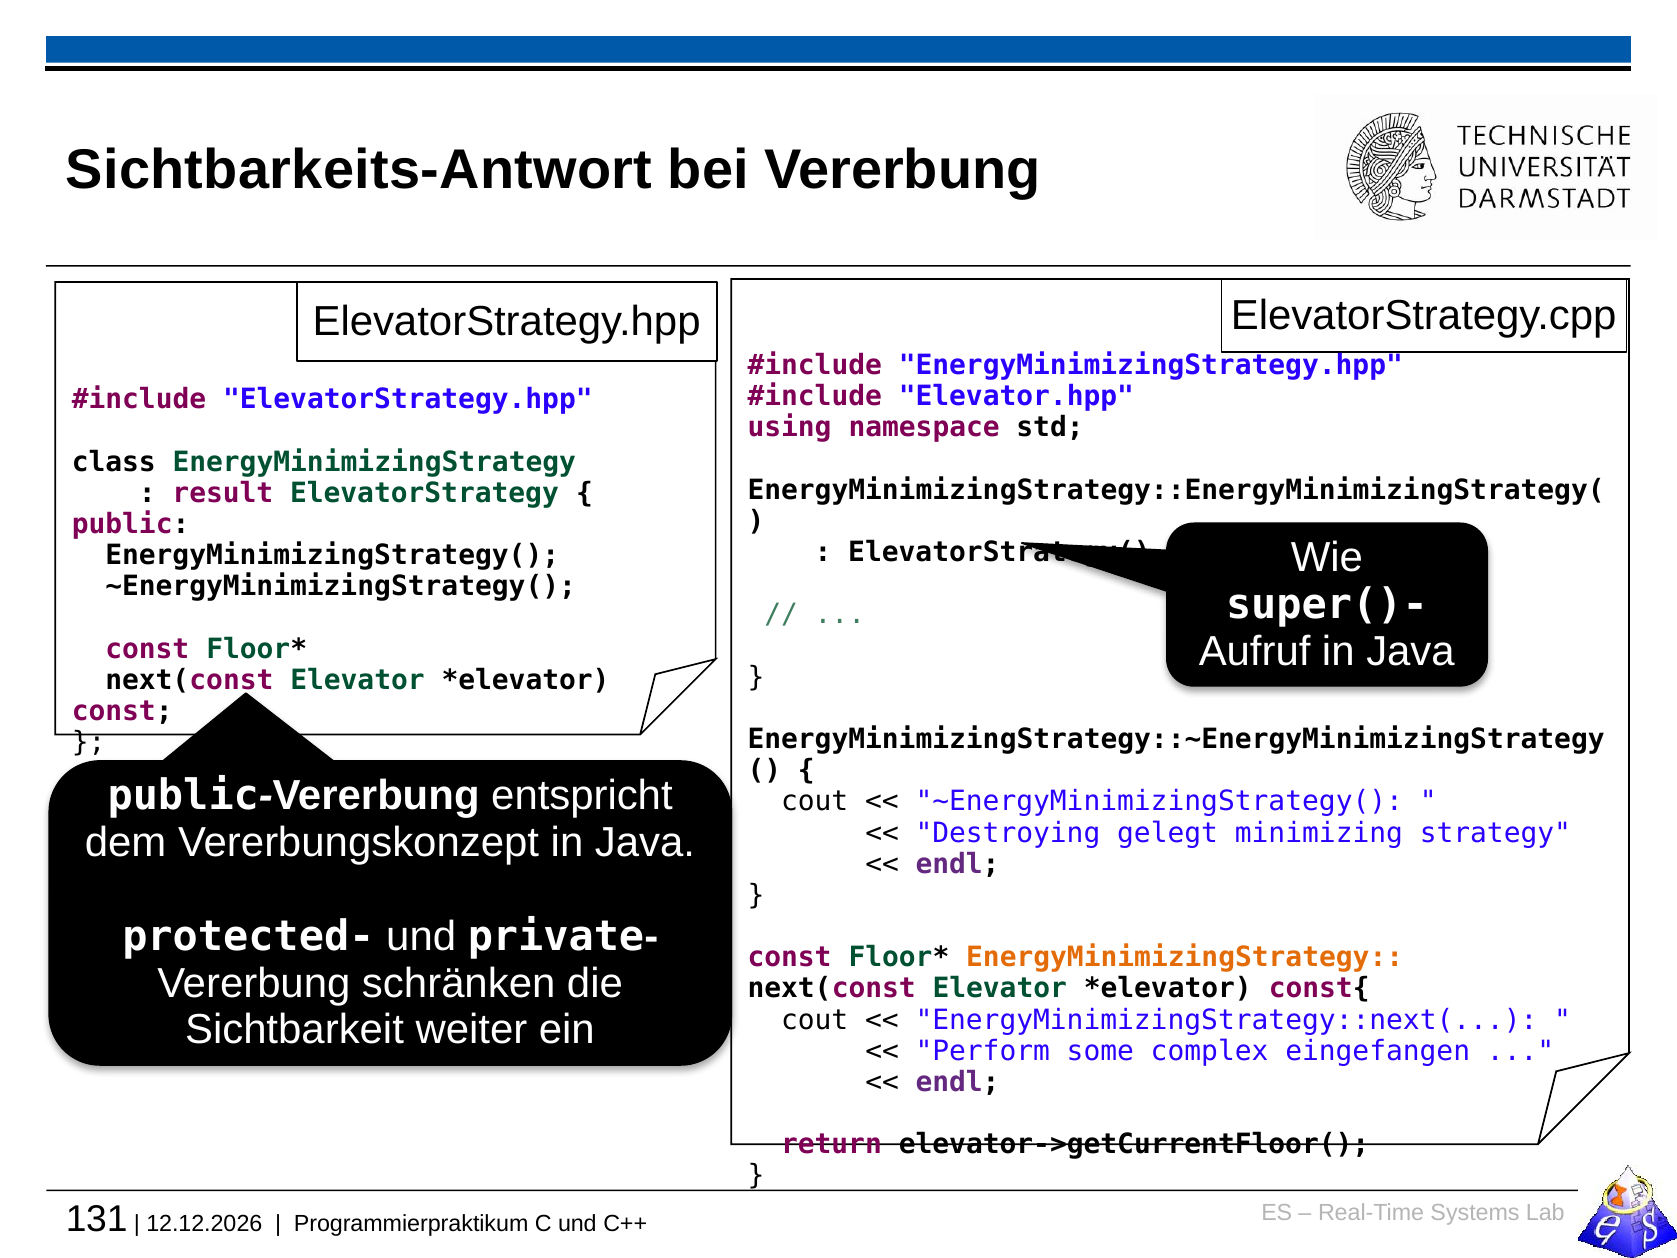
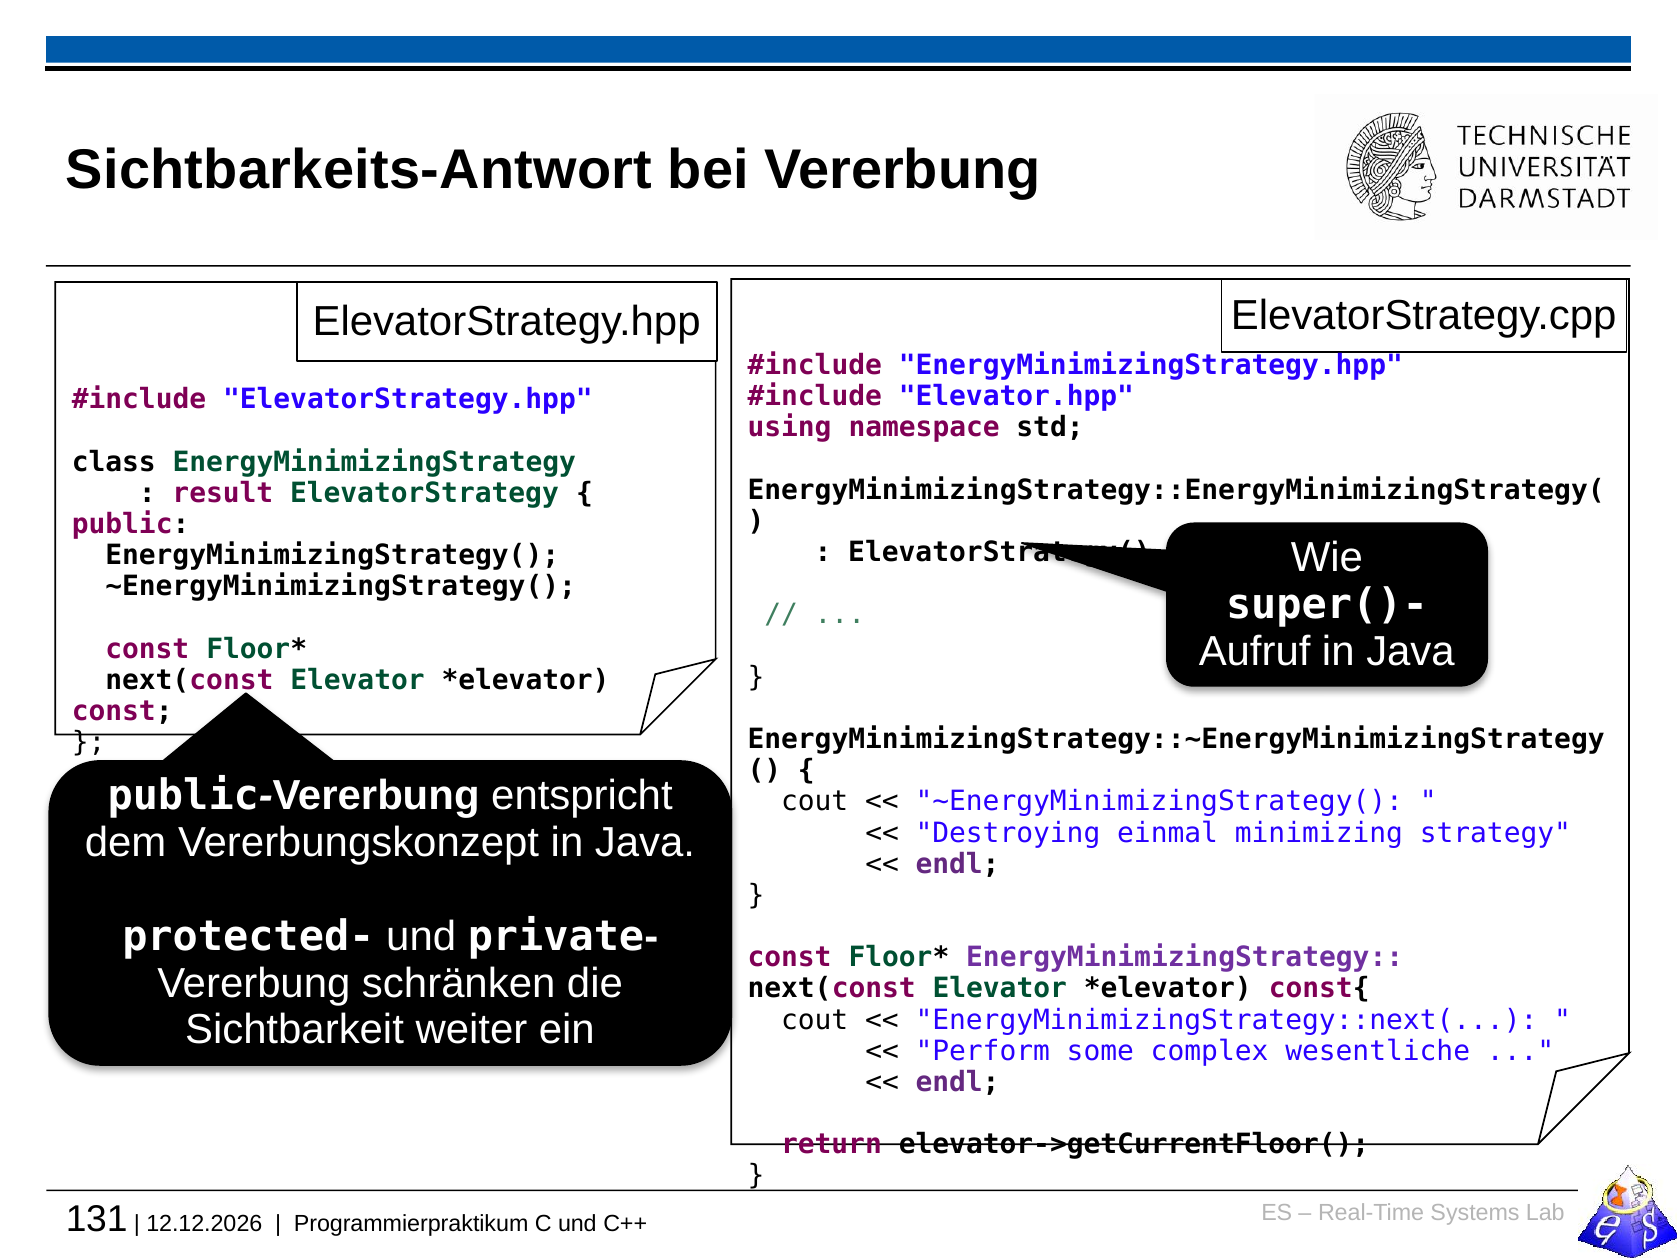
gelegt: gelegt -> einmal
EnergyMinimizingStrategy at (1185, 957) colour: orange -> purple
eingefangen: eingefangen -> wesentliche
